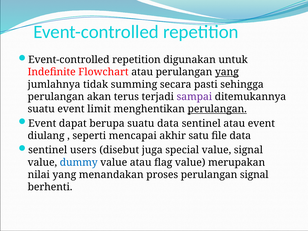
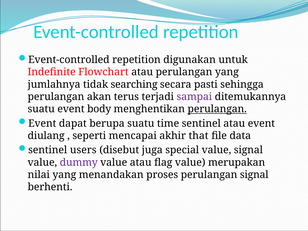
yang at (227, 72) underline: present -> none
summing: summing -> searching
limit: limit -> body
suatu data: data -> time
satu: satu -> that
dummy colour: blue -> purple
